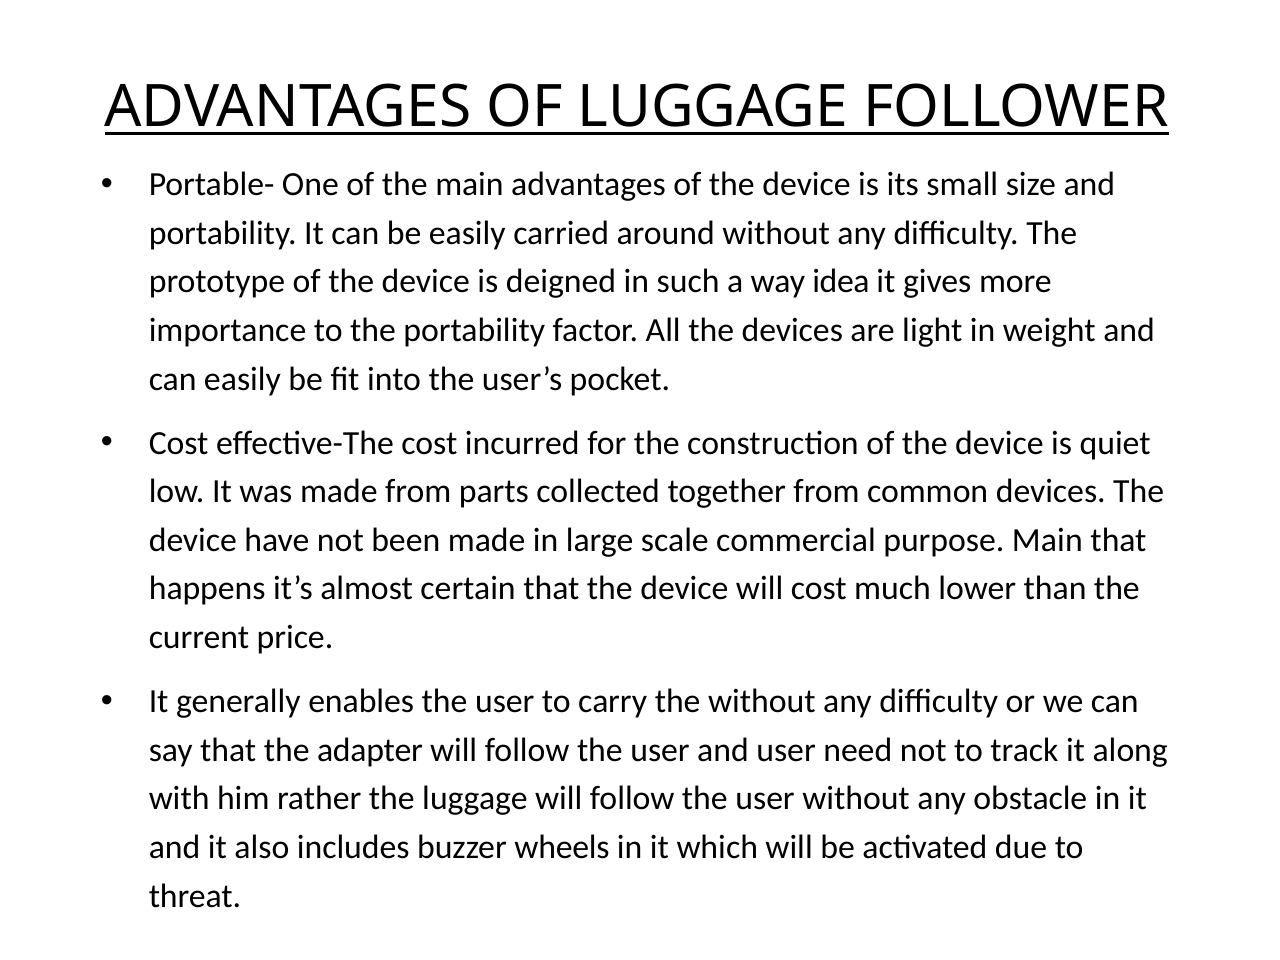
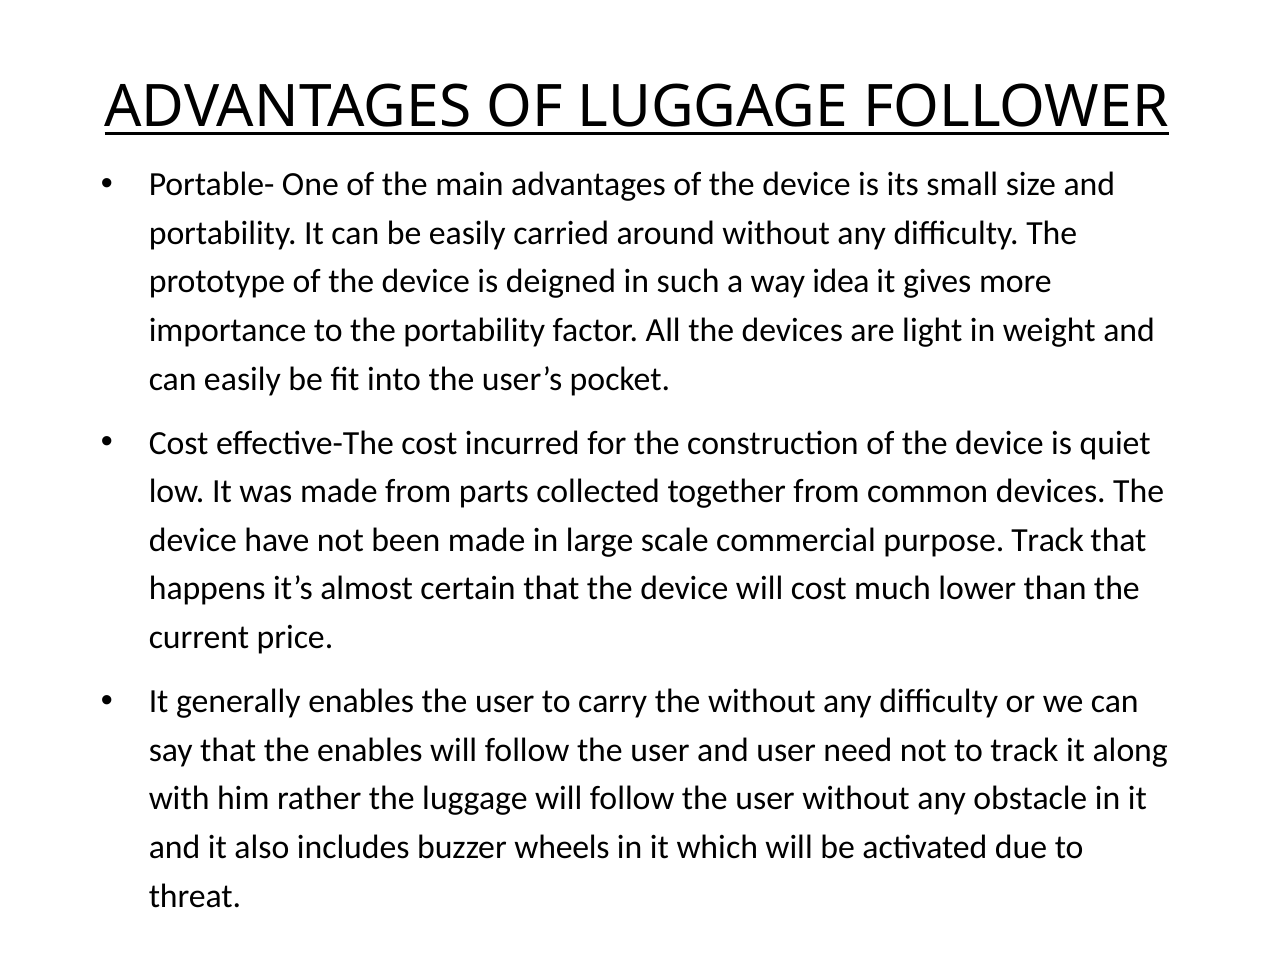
purpose Main: Main -> Track
the adapter: adapter -> enables
